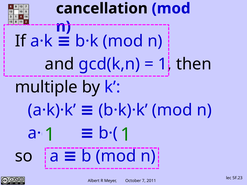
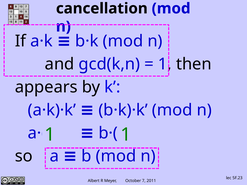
multiple: multiple -> appears
